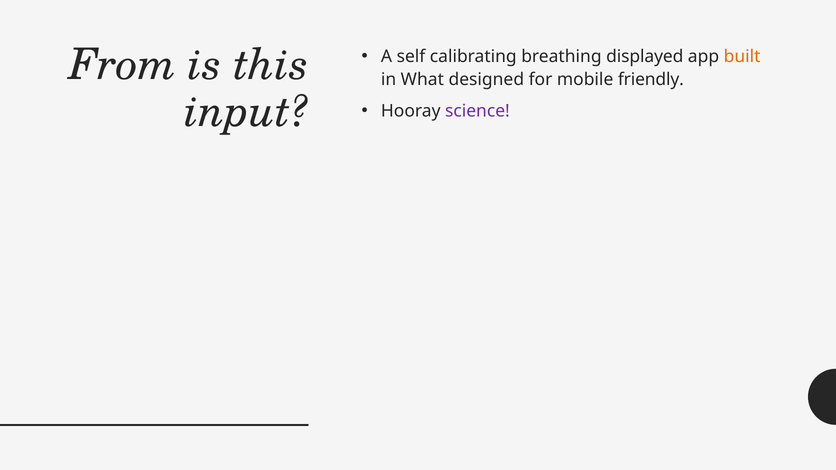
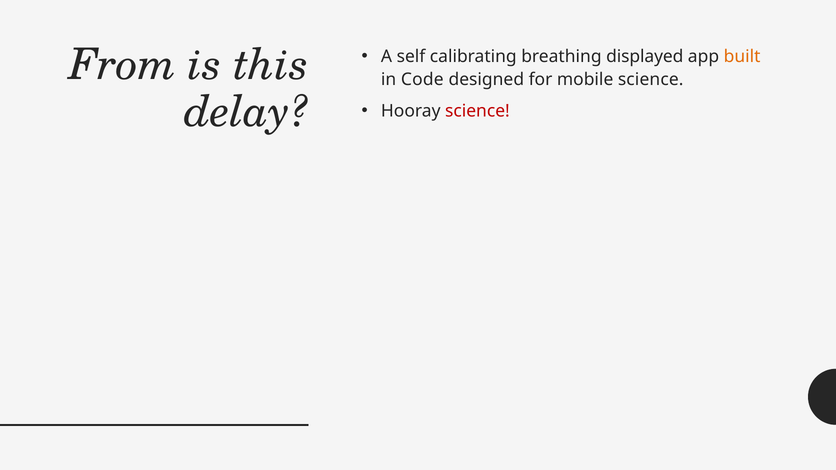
What: What -> Code
mobile friendly: friendly -> science
input: input -> delay
science at (477, 111) colour: purple -> red
